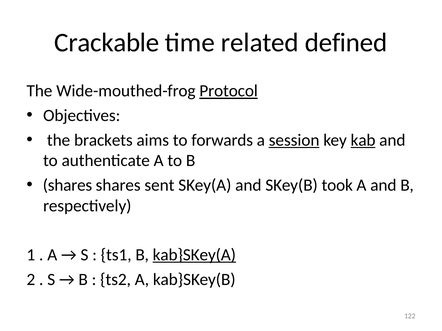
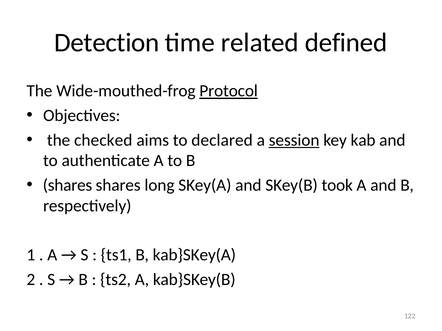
Crackable: Crackable -> Detection
brackets: brackets -> checked
forwards: forwards -> declared
kab underline: present -> none
sent: sent -> long
kab}SKey(A underline: present -> none
